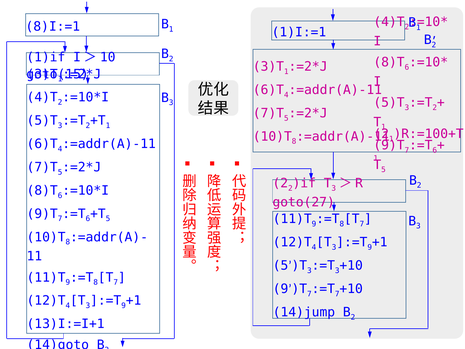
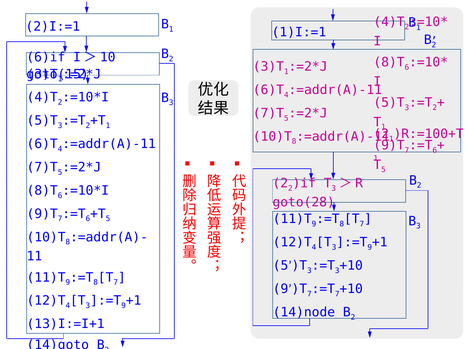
8)I:=1: 8)I:=1 -> 2)I:=1
1)if: 1)if -> 6)if
goto(27: goto(27 -> goto(28
14)jump: 14)jump -> 14)node
